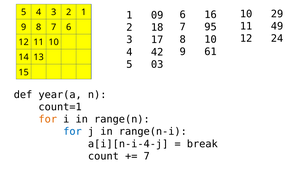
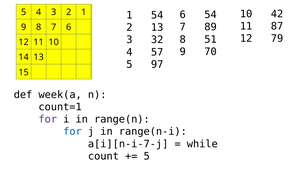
29: 29 -> 42
6 16: 16 -> 54
1 09: 09 -> 54
49: 49 -> 87
95: 95 -> 89
2 18: 18 -> 13
24: 24 -> 79
8 10: 10 -> 51
17: 17 -> 32
61: 61 -> 70
42: 42 -> 57
03: 03 -> 97
year(a: year(a -> week(a
for at (48, 119) colour: orange -> purple
a[i][n-i-4-j: a[i][n-i-4-j -> a[i][n-i-7-j
break: break -> while
7 at (147, 156): 7 -> 5
